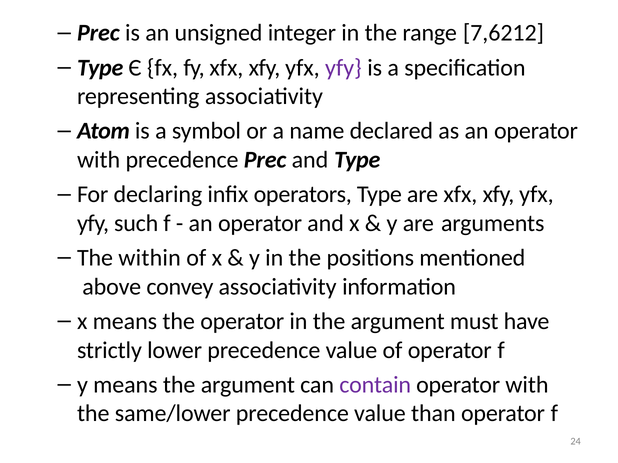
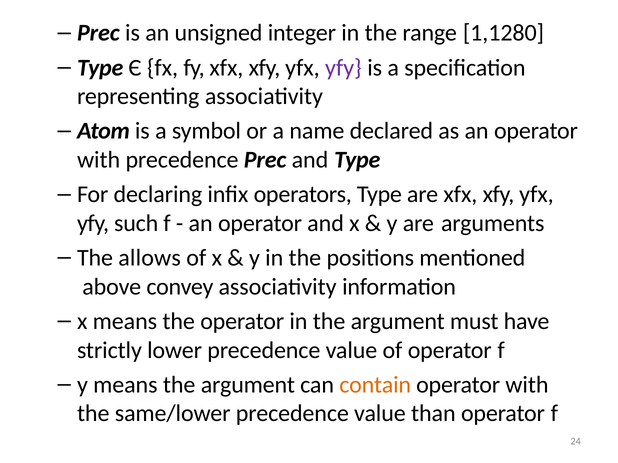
7,6212: 7,6212 -> 1,1280
within: within -> allows
contain colour: purple -> orange
